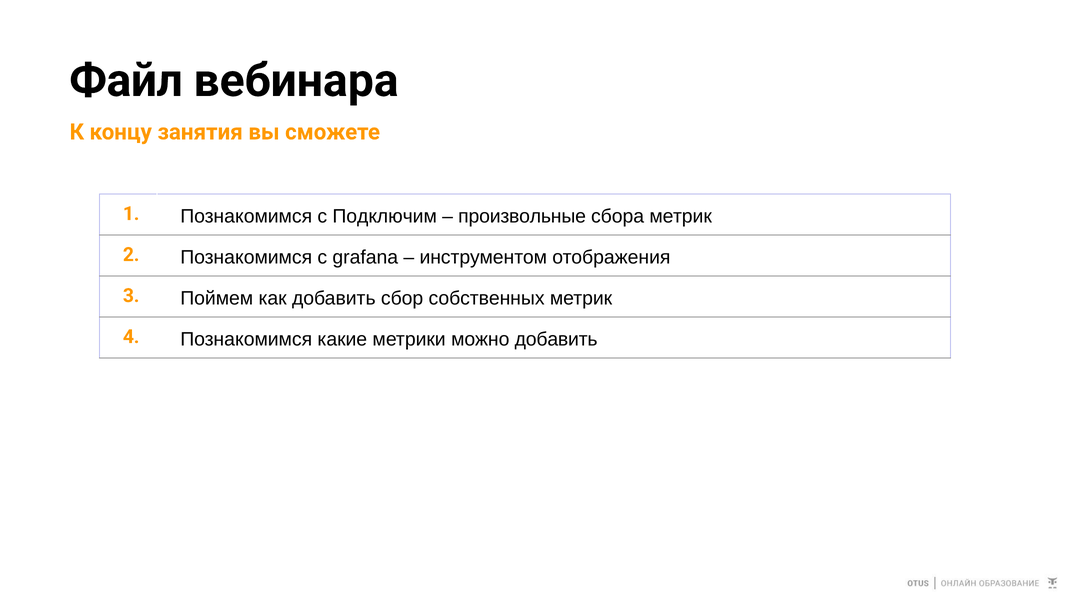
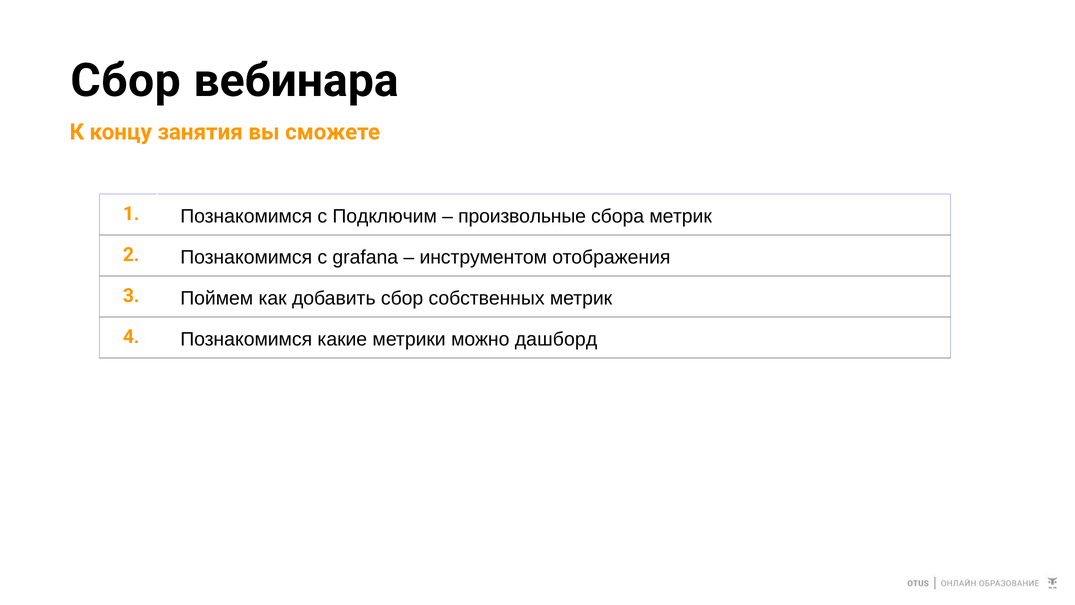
Файл at (126, 81): Файл -> Сбор
можно добавить: добавить -> дашборд
